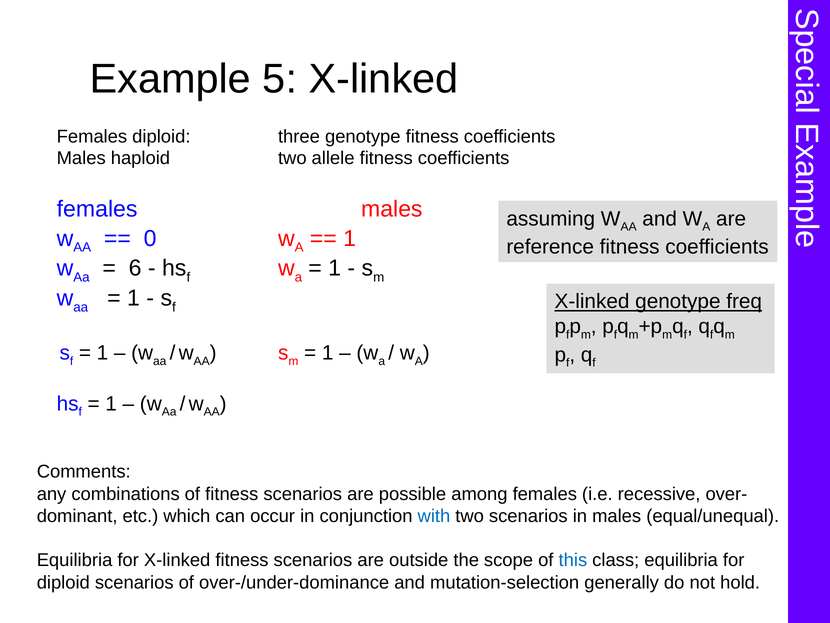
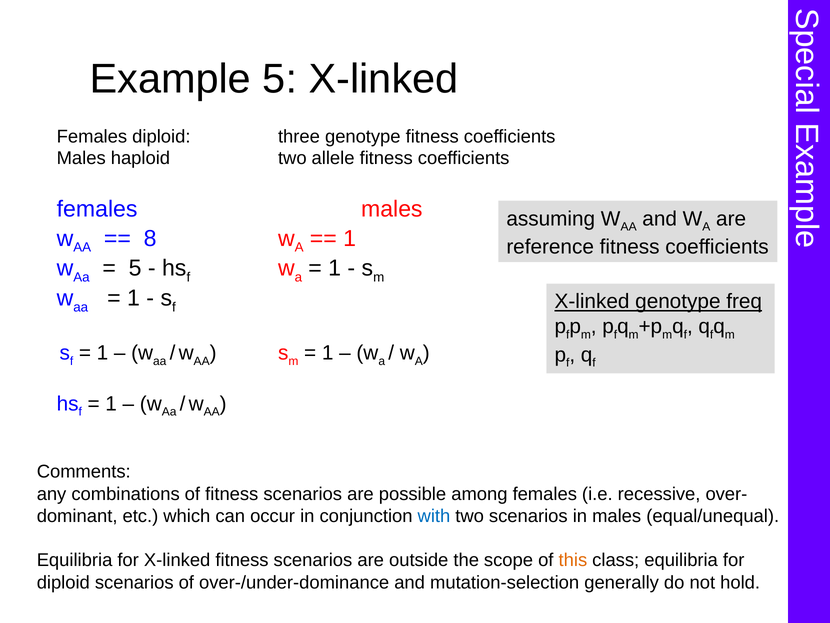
0: 0 -> 8
6 at (135, 268): 6 -> 5
this colour: blue -> orange
